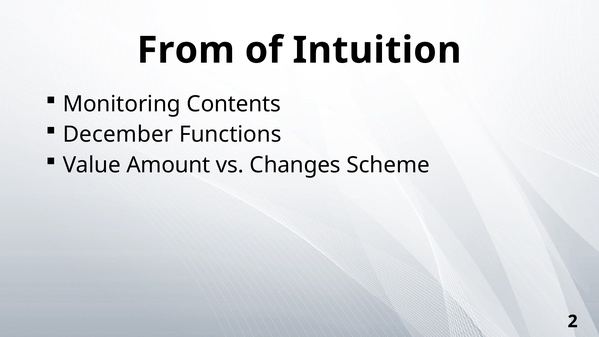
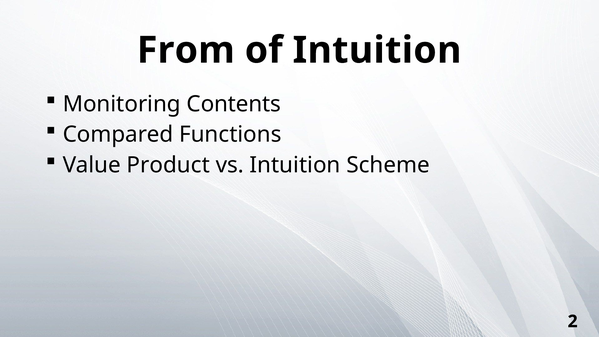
December: December -> Compared
Amount: Amount -> Product
vs Changes: Changes -> Intuition
